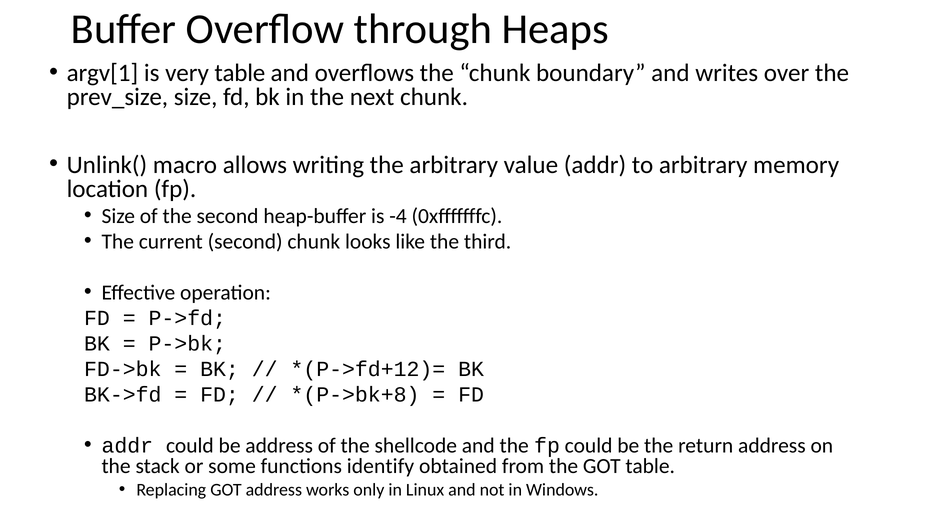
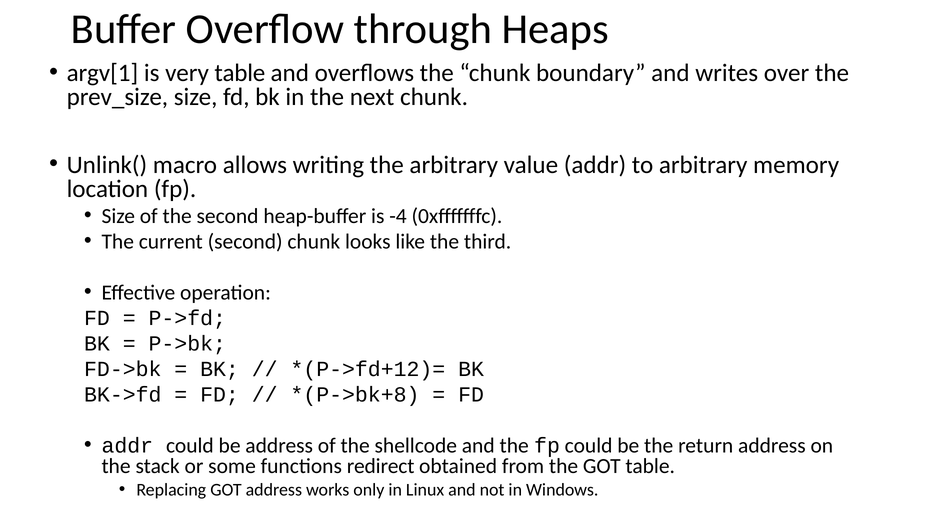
identify: identify -> redirect
